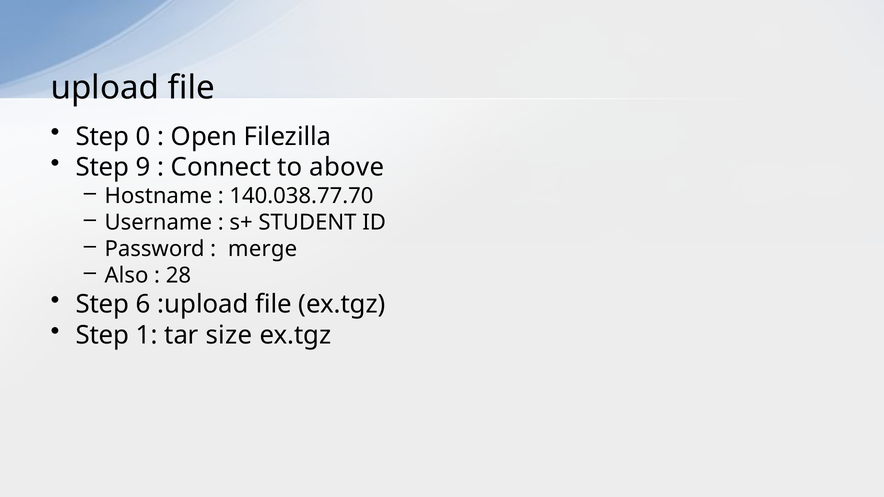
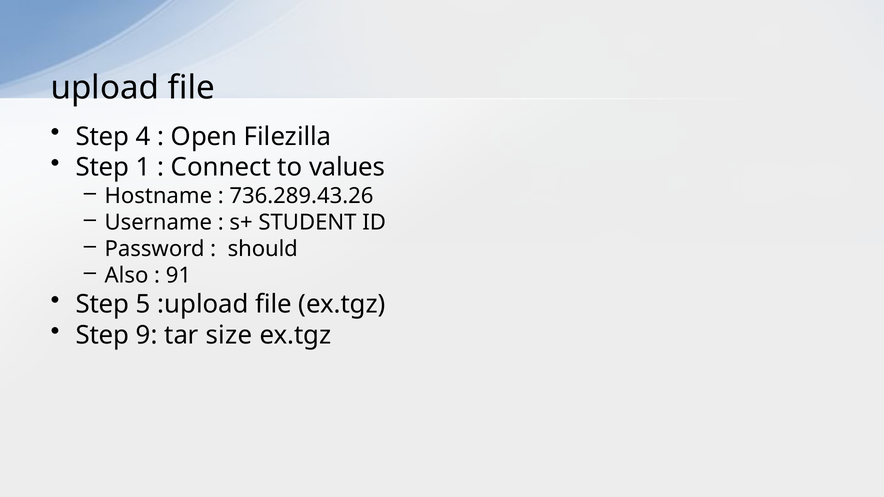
0: 0 -> 4
9: 9 -> 1
above: above -> values
140.038.77.70: 140.038.77.70 -> 736.289.43.26
merge: merge -> should
28: 28 -> 91
6: 6 -> 5
1: 1 -> 9
